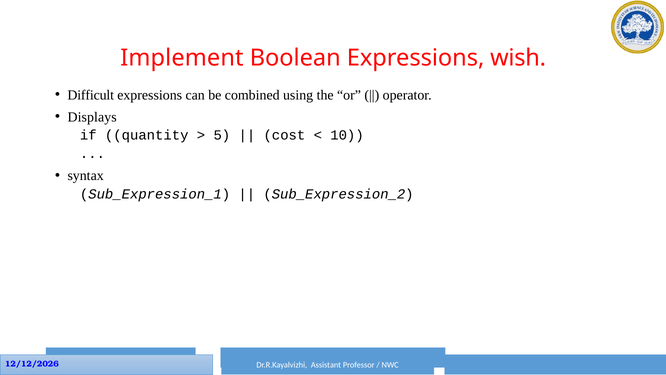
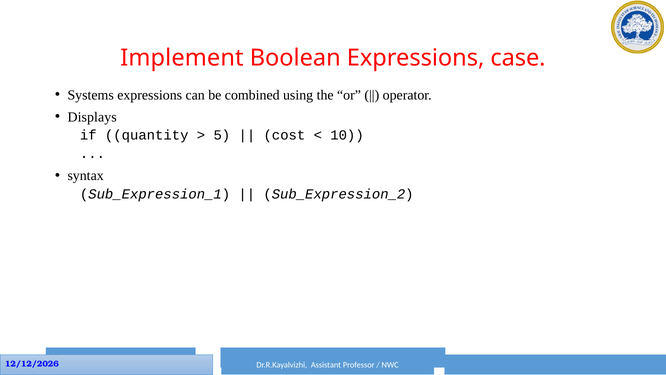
wish: wish -> case
Difficult: Difficult -> Systems
